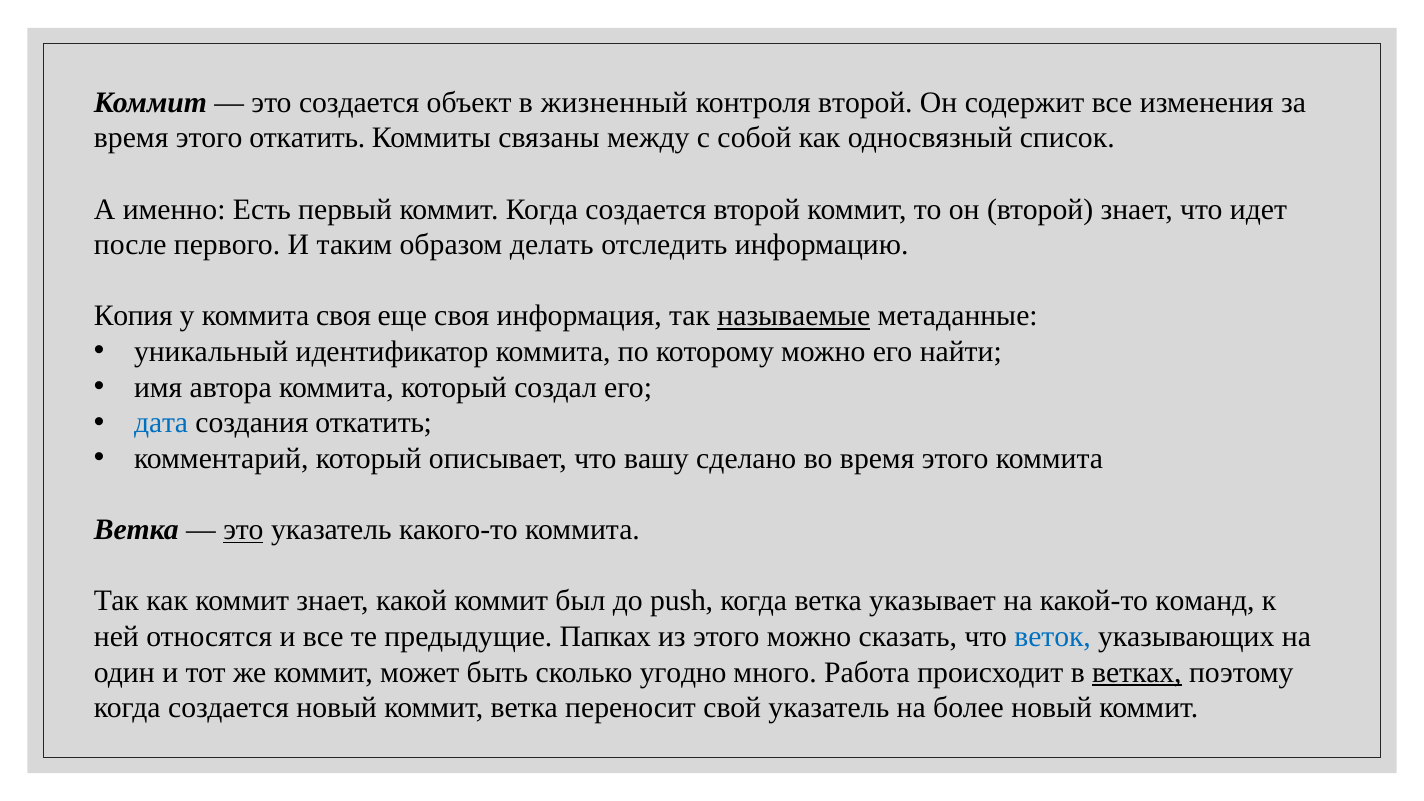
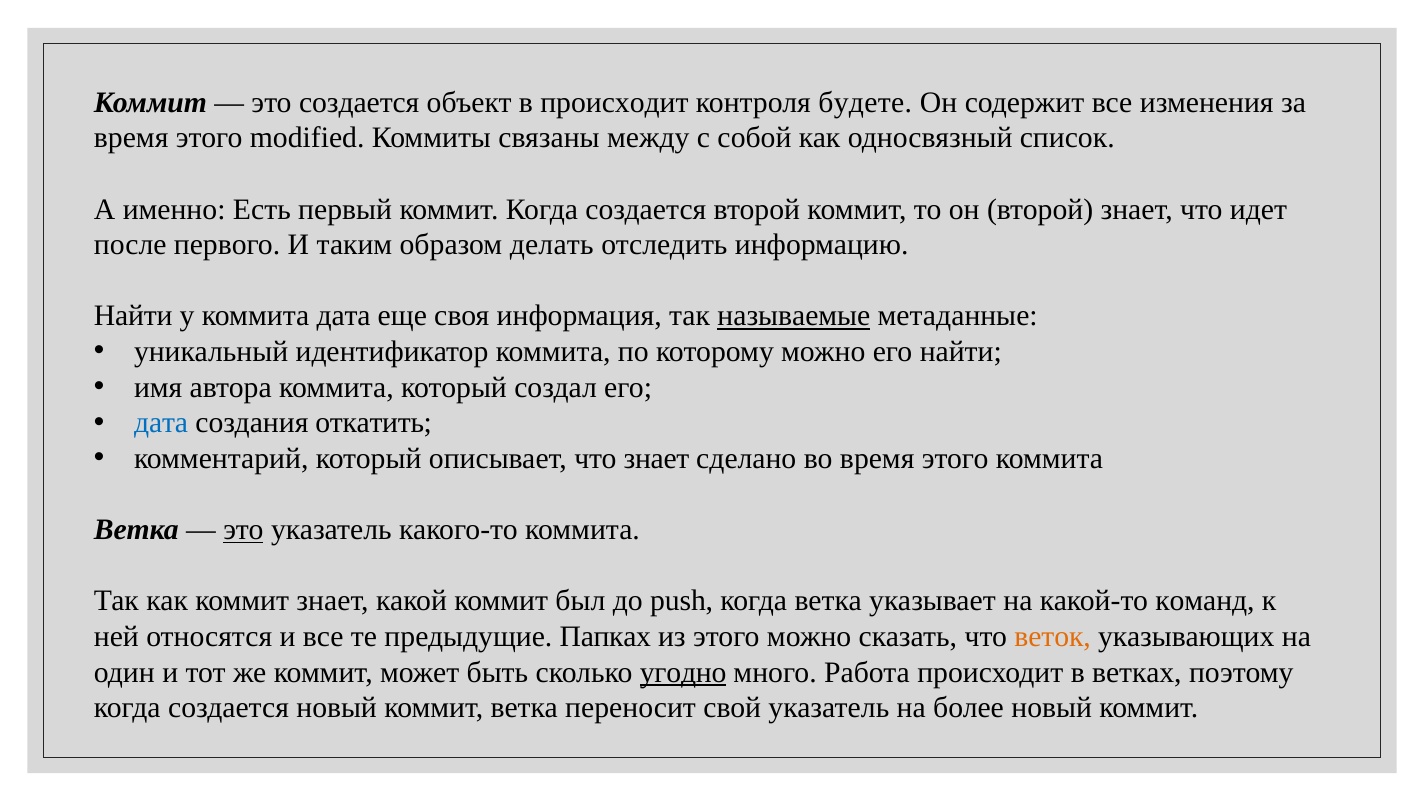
в жизненный: жизненный -> происходит
контроля второй: второй -> будете
этого откатить: откатить -> modified
Копия at (133, 316): Копия -> Найти
коммита своя: своя -> дата
что вашу: вашу -> знает
веток colour: blue -> orange
угодно underline: none -> present
ветках underline: present -> none
